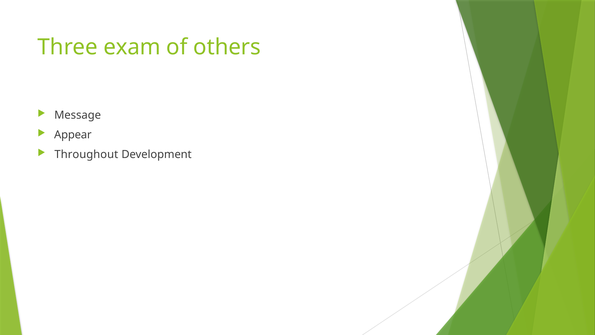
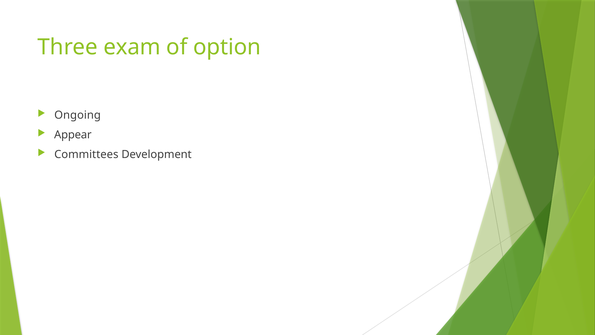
others: others -> option
Message: Message -> Ongoing
Throughout: Throughout -> Committees
